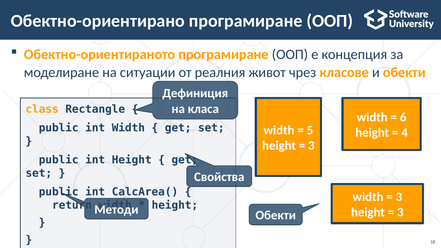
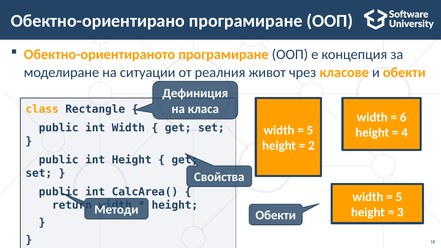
3 at (311, 146): 3 -> 2
3 at (399, 197): 3 -> 5
